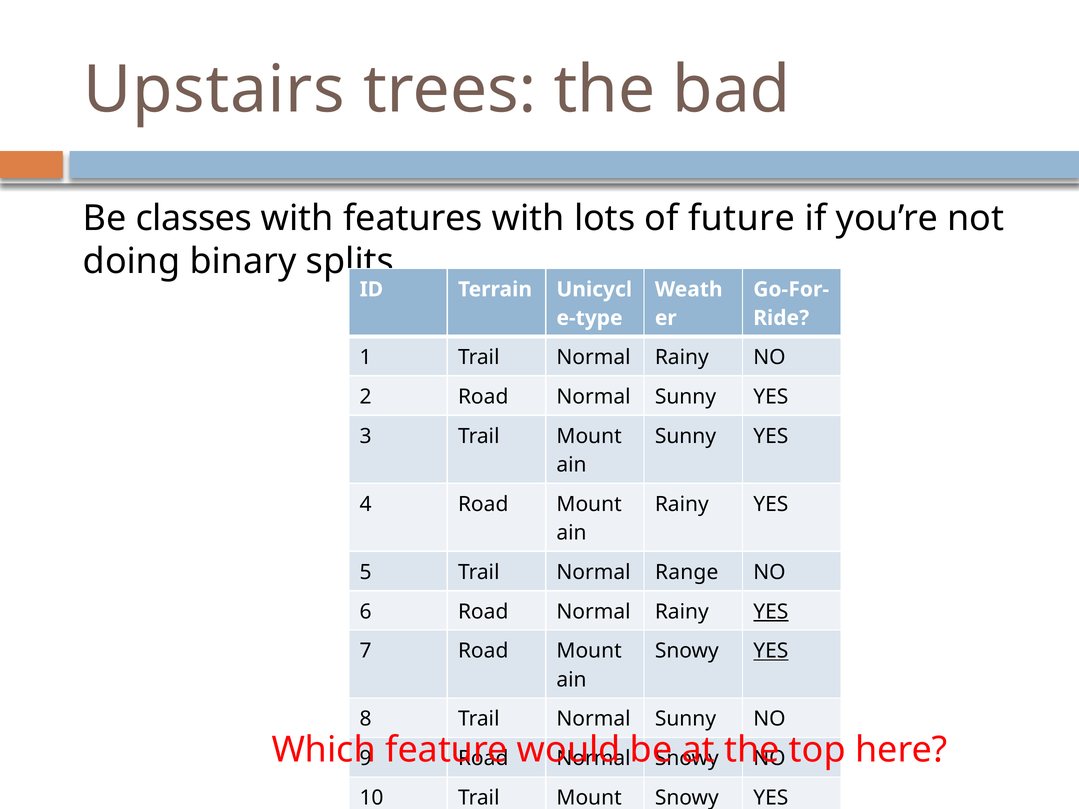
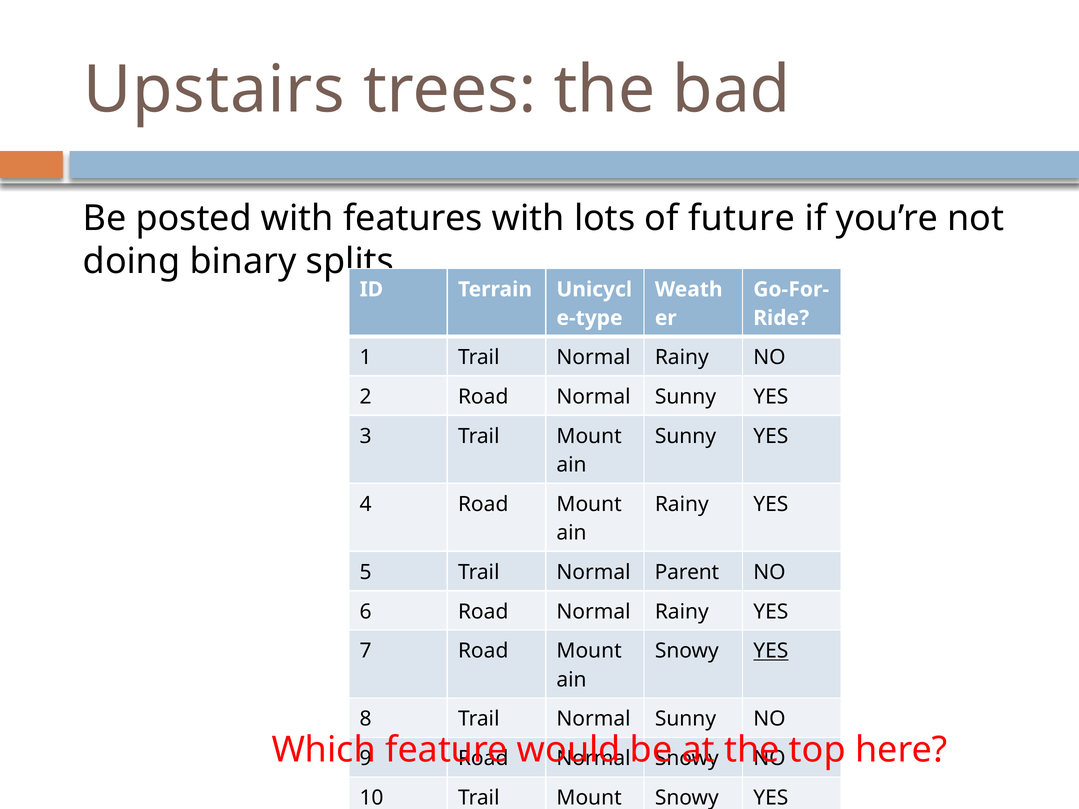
classes: classes -> posted
Range: Range -> Parent
YES at (771, 612) underline: present -> none
